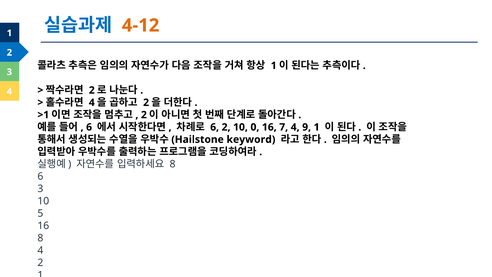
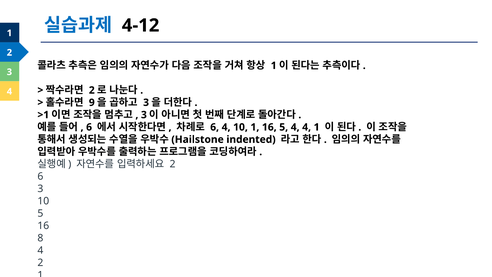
4-12 colour: orange -> black
4 at (92, 102): 4 -> 9
2 at (146, 102): 2 -> 3
2 at (144, 115): 2 -> 3
6 2: 2 -> 4
10 0: 0 -> 1
16 7: 7 -> 5
4 9: 9 -> 4
keyword: keyword -> indented
8 at (173, 164): 8 -> 2
